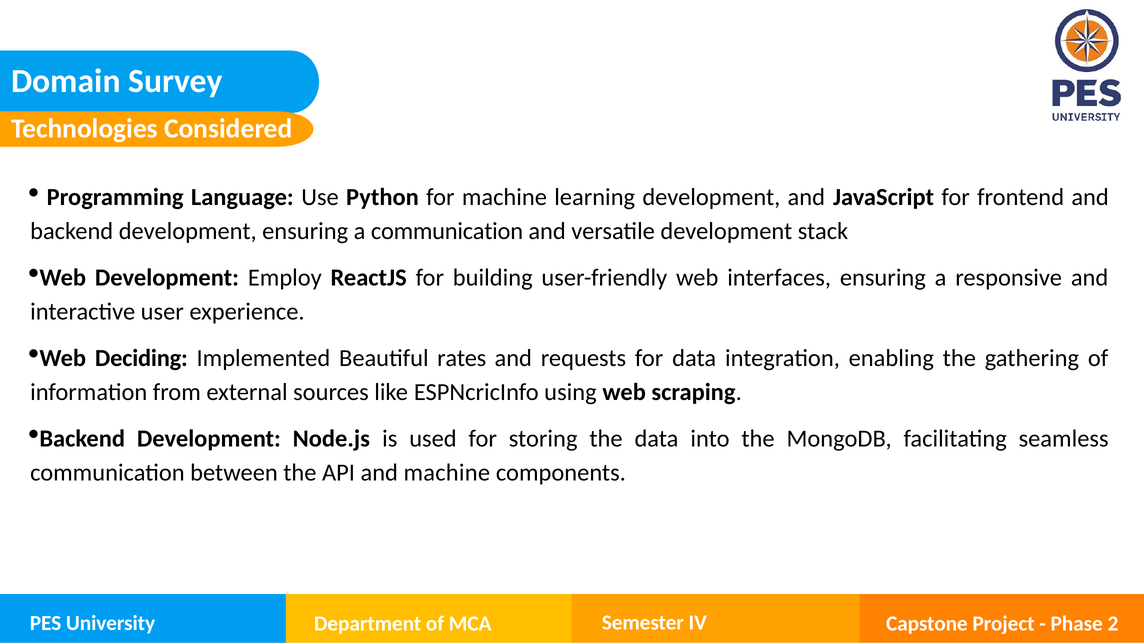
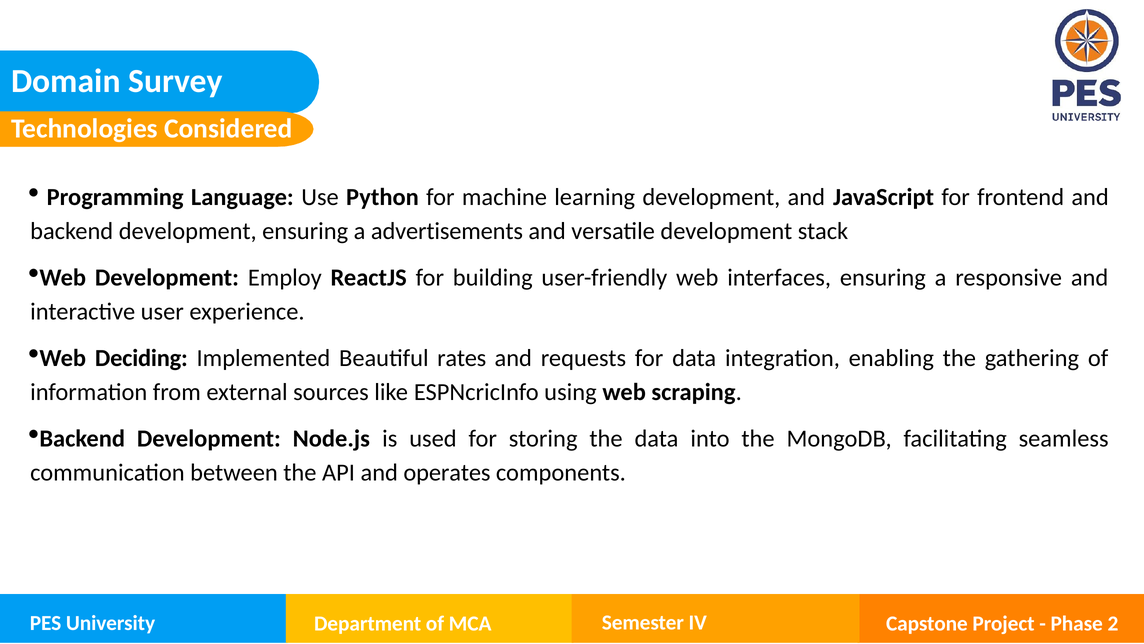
a communication: communication -> advertisements
and machine: machine -> operates
